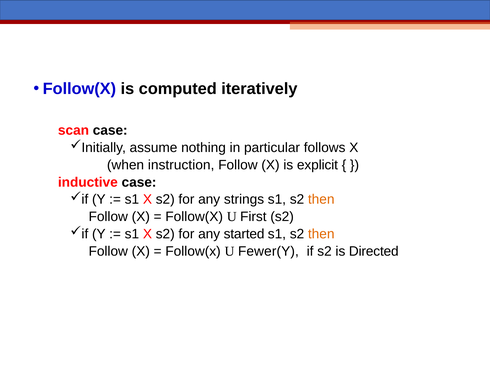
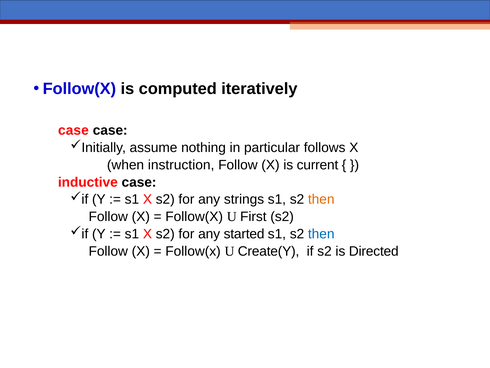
scan at (73, 130): scan -> case
explicit: explicit -> current
then at (321, 234) colour: orange -> blue
Fewer(Y: Fewer(Y -> Create(Y
